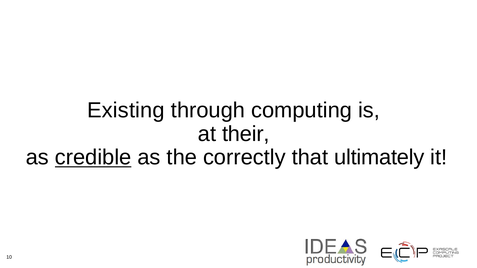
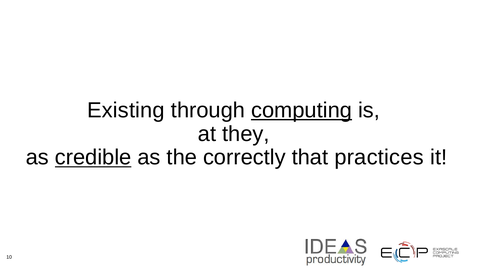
computing underline: none -> present
their: their -> they
ultimately: ultimately -> practices
